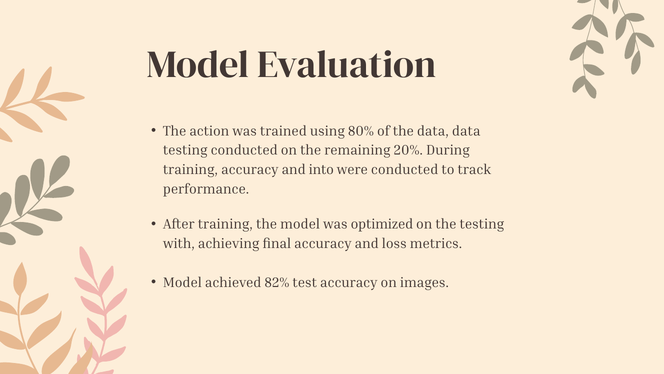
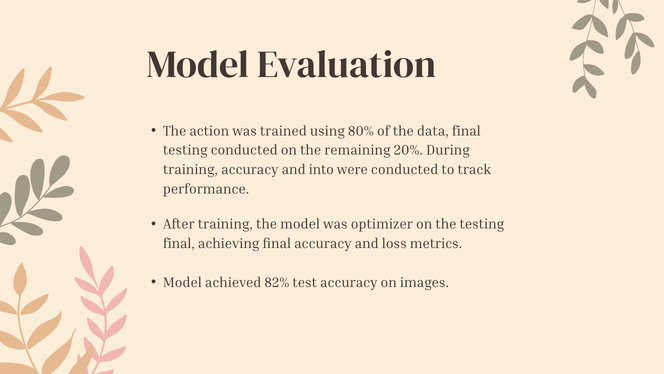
data data: data -> final
optimized: optimized -> optimizer
with at (179, 243): with -> final
